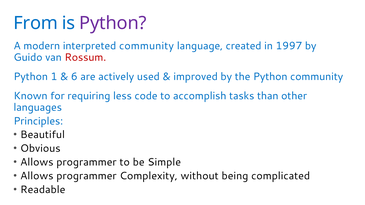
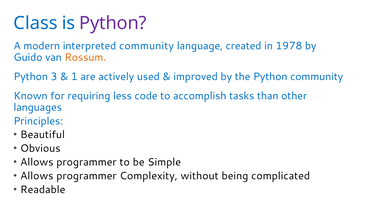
From: From -> Class
1997: 1997 -> 1978
Rossum colour: red -> orange
1: 1 -> 3
6: 6 -> 1
